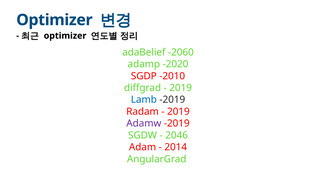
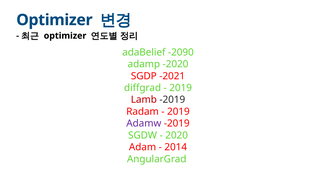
-2060: -2060 -> -2090
-2010: -2010 -> -2021
Lamb colour: blue -> red
2046: 2046 -> 2020
